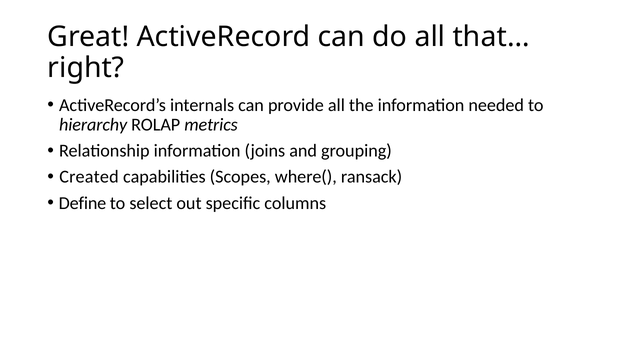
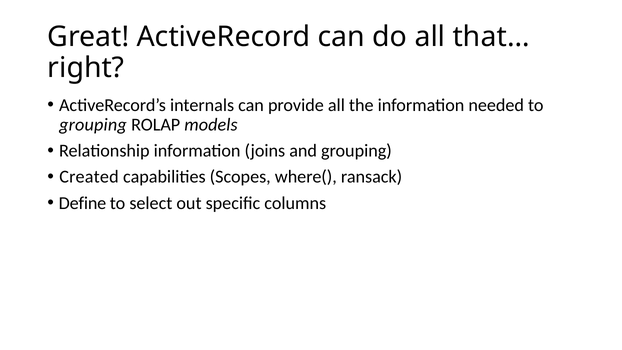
hierarchy at (93, 125): hierarchy -> grouping
metrics: metrics -> models
